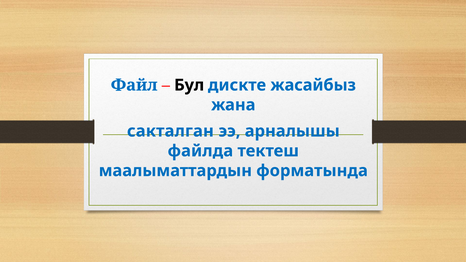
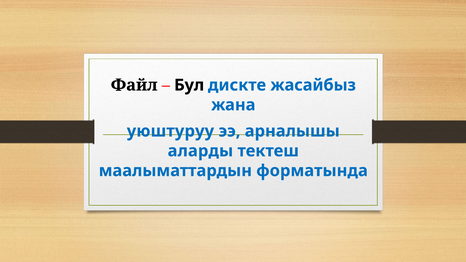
Файл colour: blue -> black
сакталган: сакталган -> уюштуруу
файлда: файлда -> аларды
